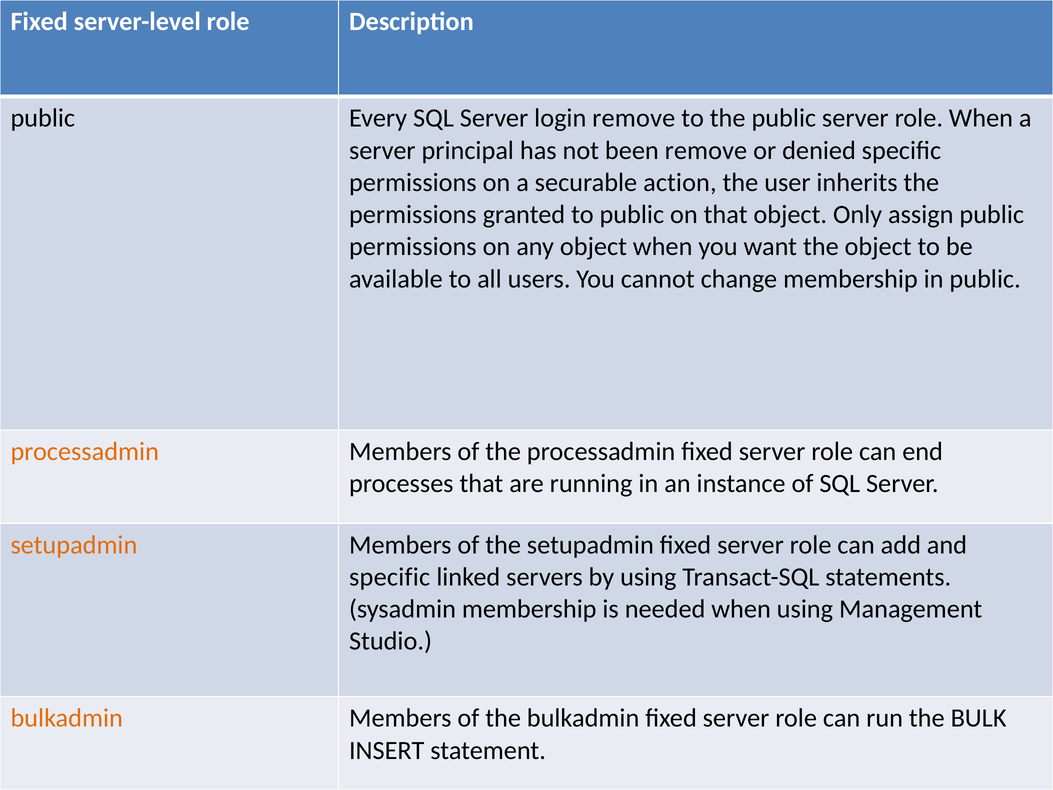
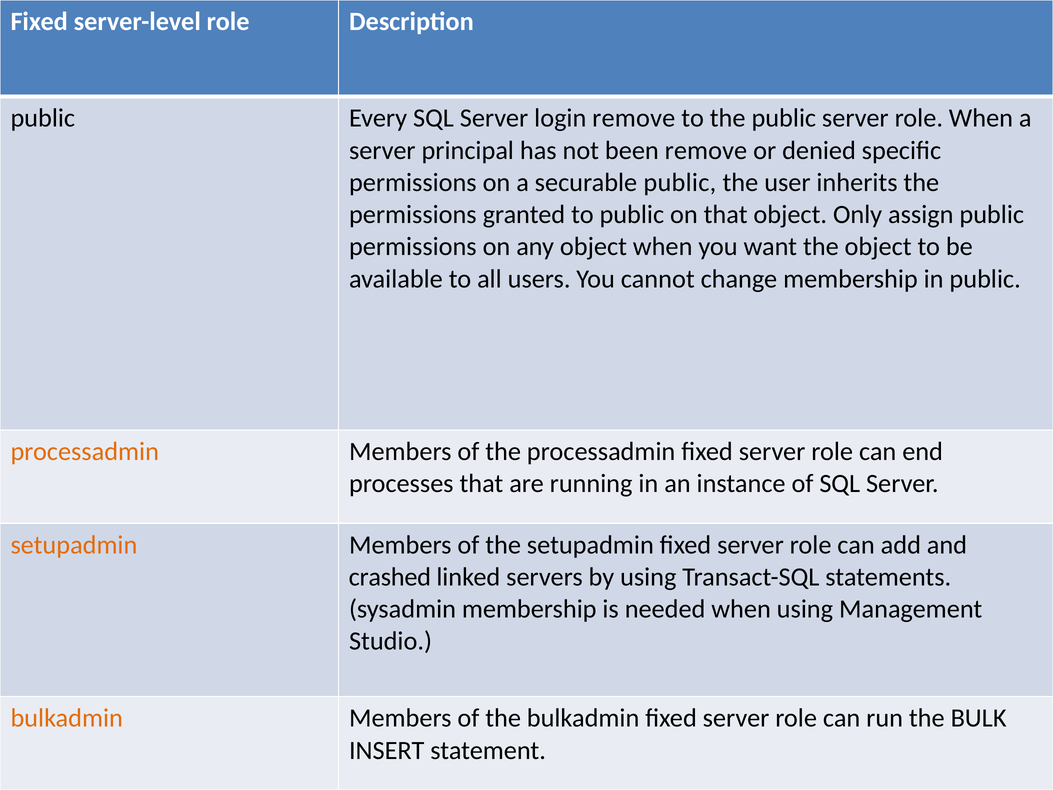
securable action: action -> public
specific at (390, 577): specific -> crashed
